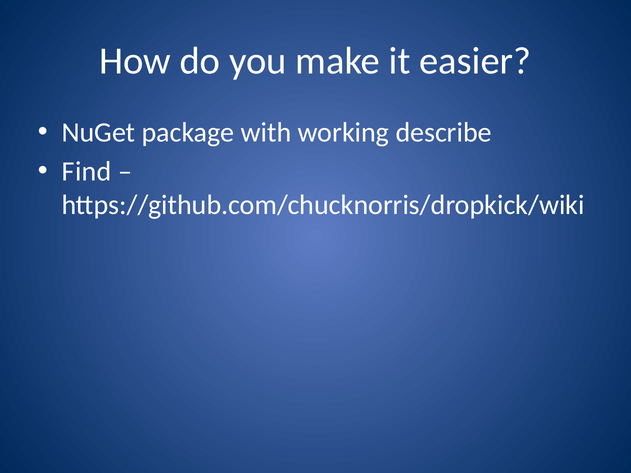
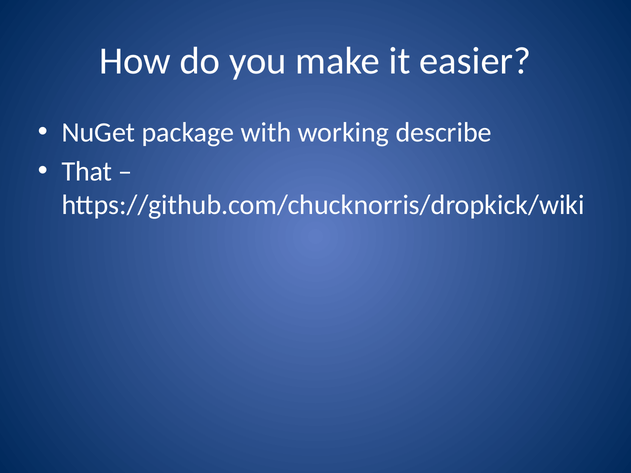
Find: Find -> That
